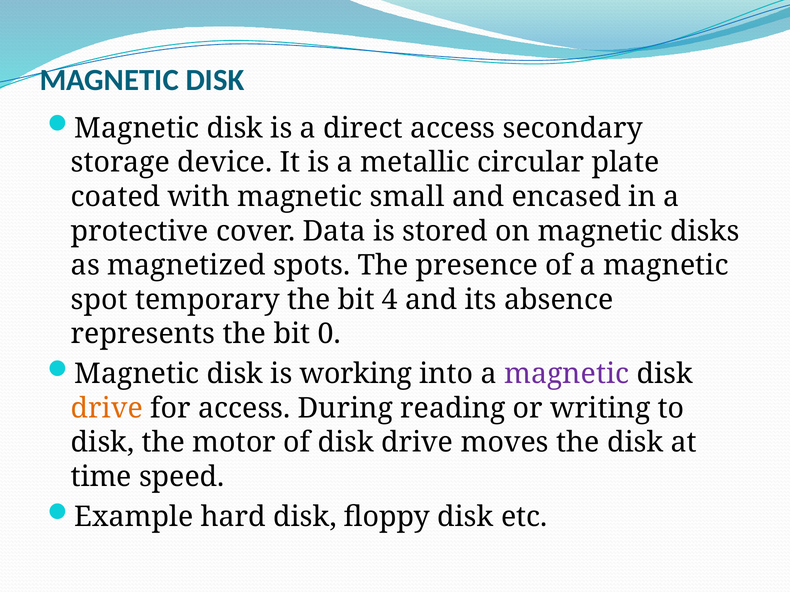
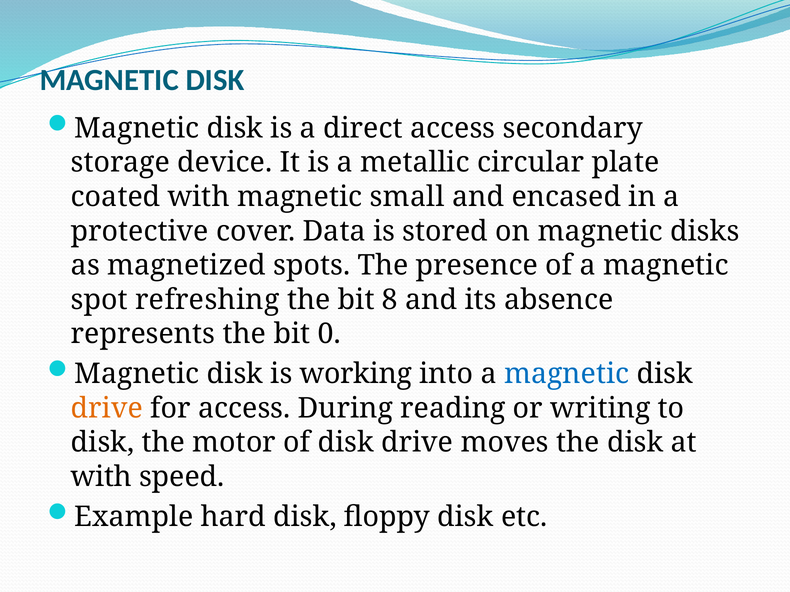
temporary: temporary -> refreshing
4: 4 -> 8
magnetic at (567, 374) colour: purple -> blue
time at (101, 477): time -> with
